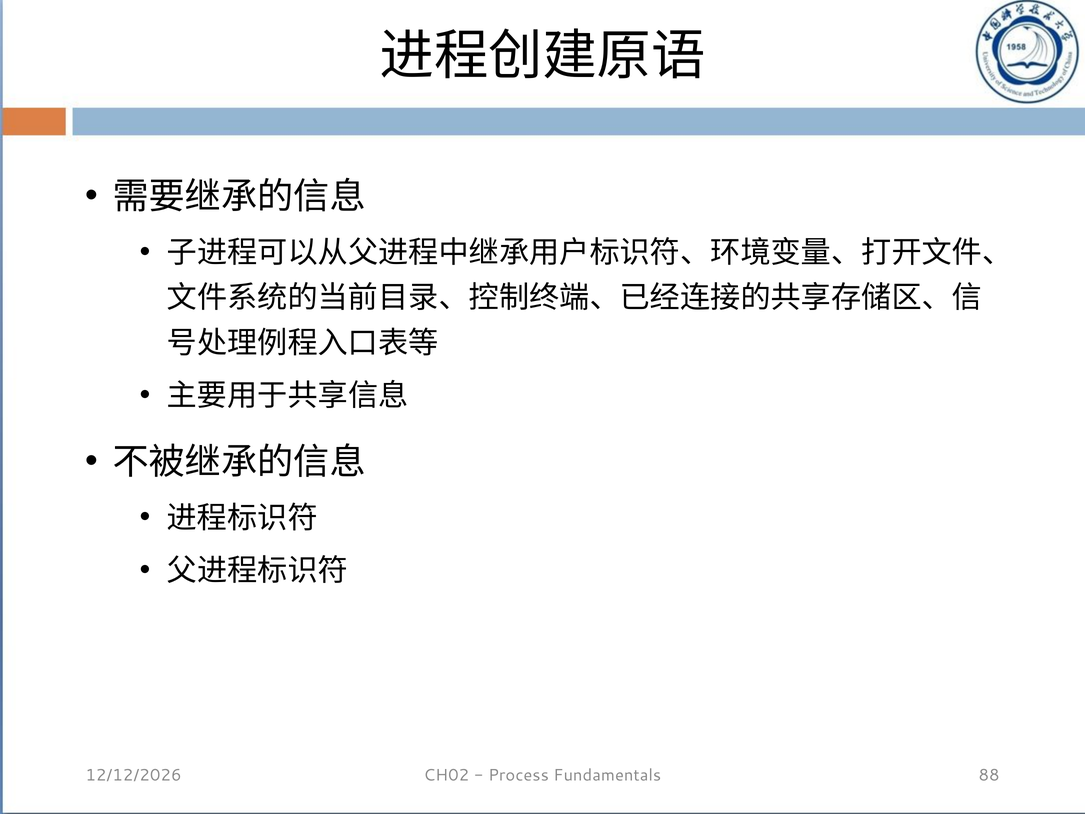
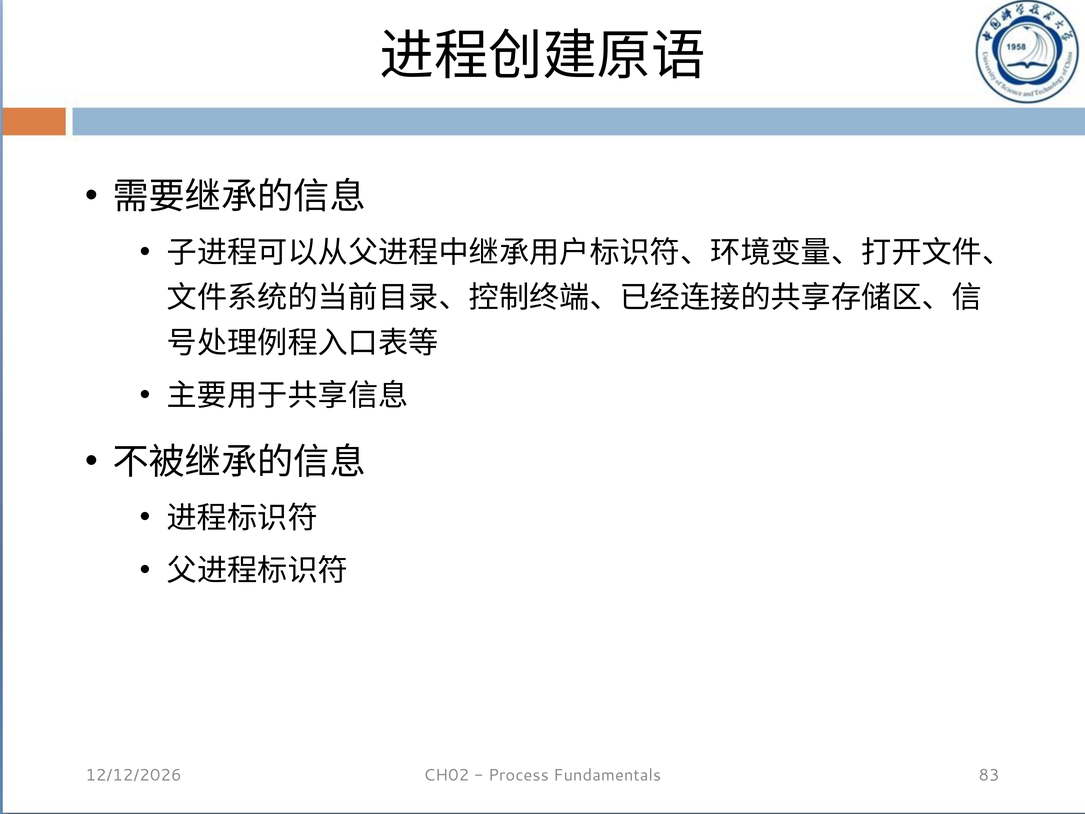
88: 88 -> 83
